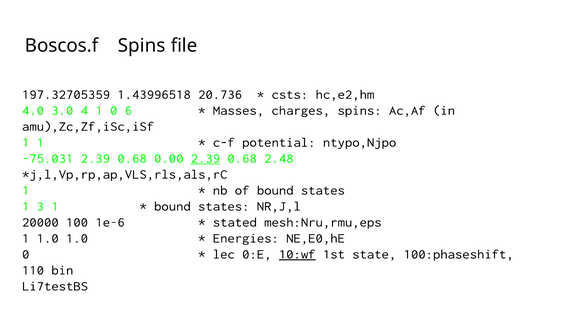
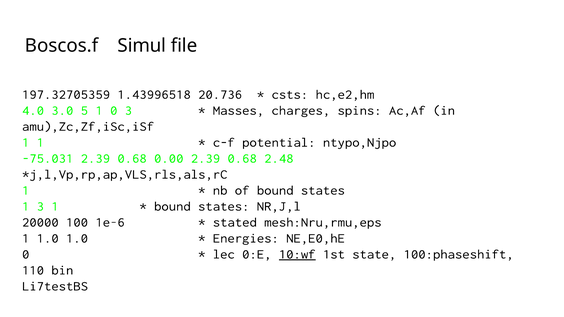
Boscos.f Spins: Spins -> Simul
4: 4 -> 5
0 6: 6 -> 3
2.39 at (205, 158) underline: present -> none
